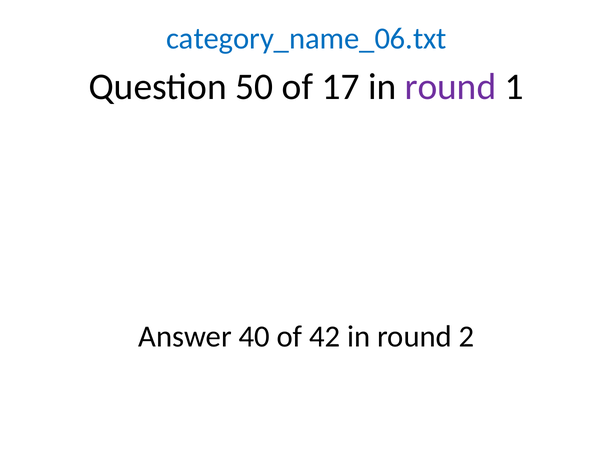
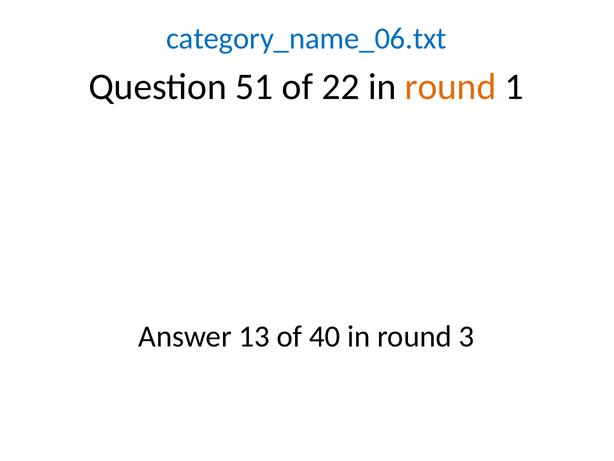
50: 50 -> 51
17: 17 -> 22
round at (451, 87) colour: purple -> orange
40: 40 -> 13
42: 42 -> 40
2: 2 -> 3
